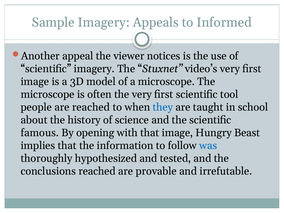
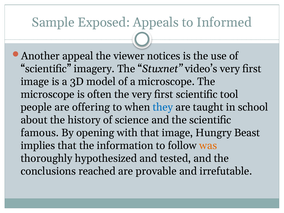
Sample Imagery: Imagery -> Exposed
are reached: reached -> offering
was colour: blue -> orange
